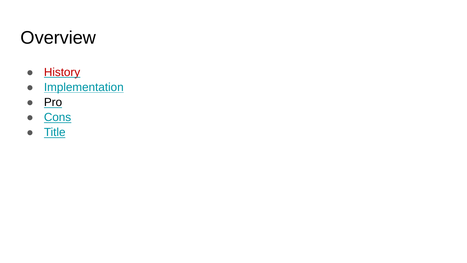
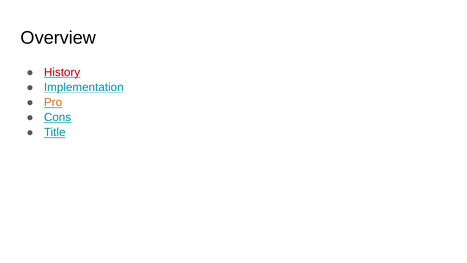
Pro colour: black -> orange
